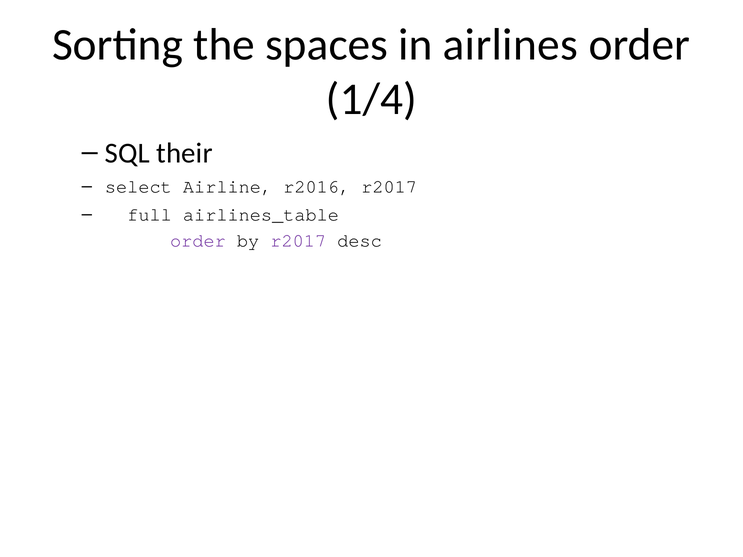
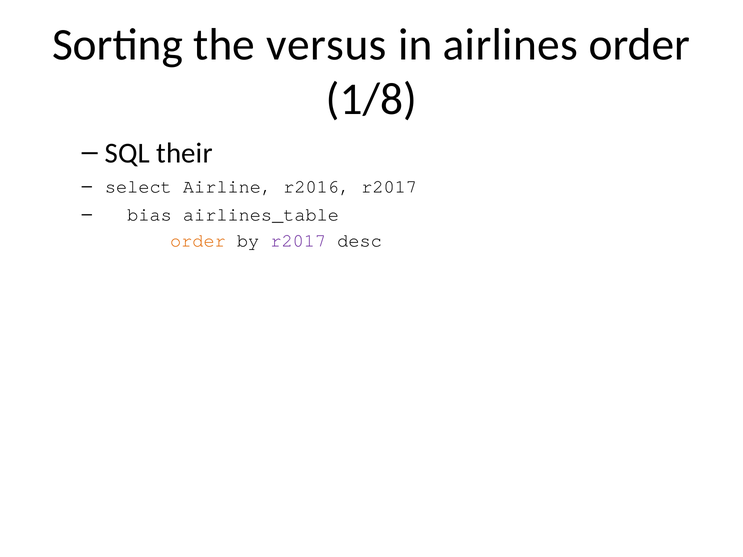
spaces: spaces -> versus
1/4: 1/4 -> 1/8
full: full -> bias
order at (198, 241) colour: purple -> orange
